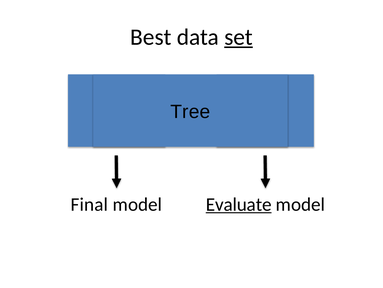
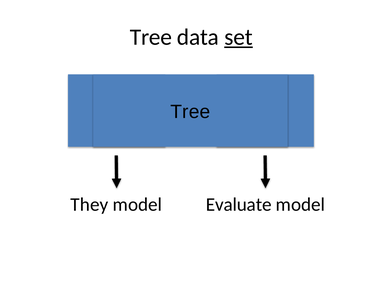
Best at (151, 37): Best -> Tree
Final: Final -> They
Evaluate underline: present -> none
